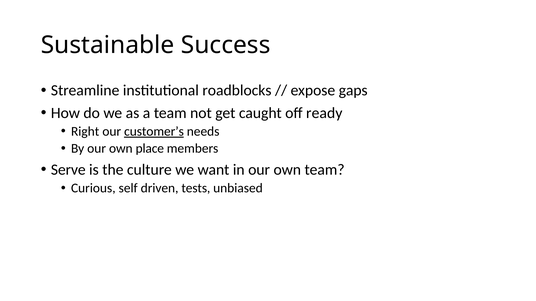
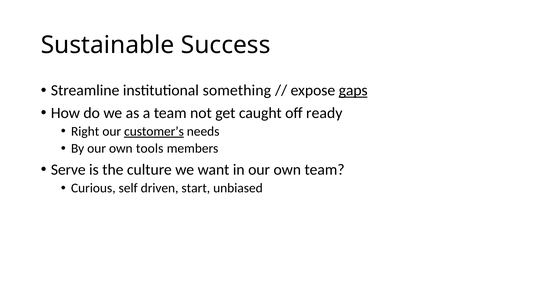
roadblocks: roadblocks -> something
gaps underline: none -> present
place: place -> tools
tests: tests -> start
